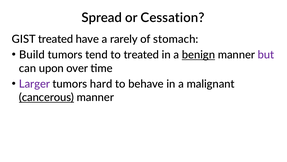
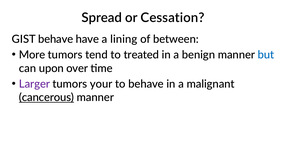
GIST treated: treated -> behave
rarely: rarely -> lining
stomach: stomach -> between
Build: Build -> More
benign underline: present -> none
but colour: purple -> blue
hard: hard -> your
